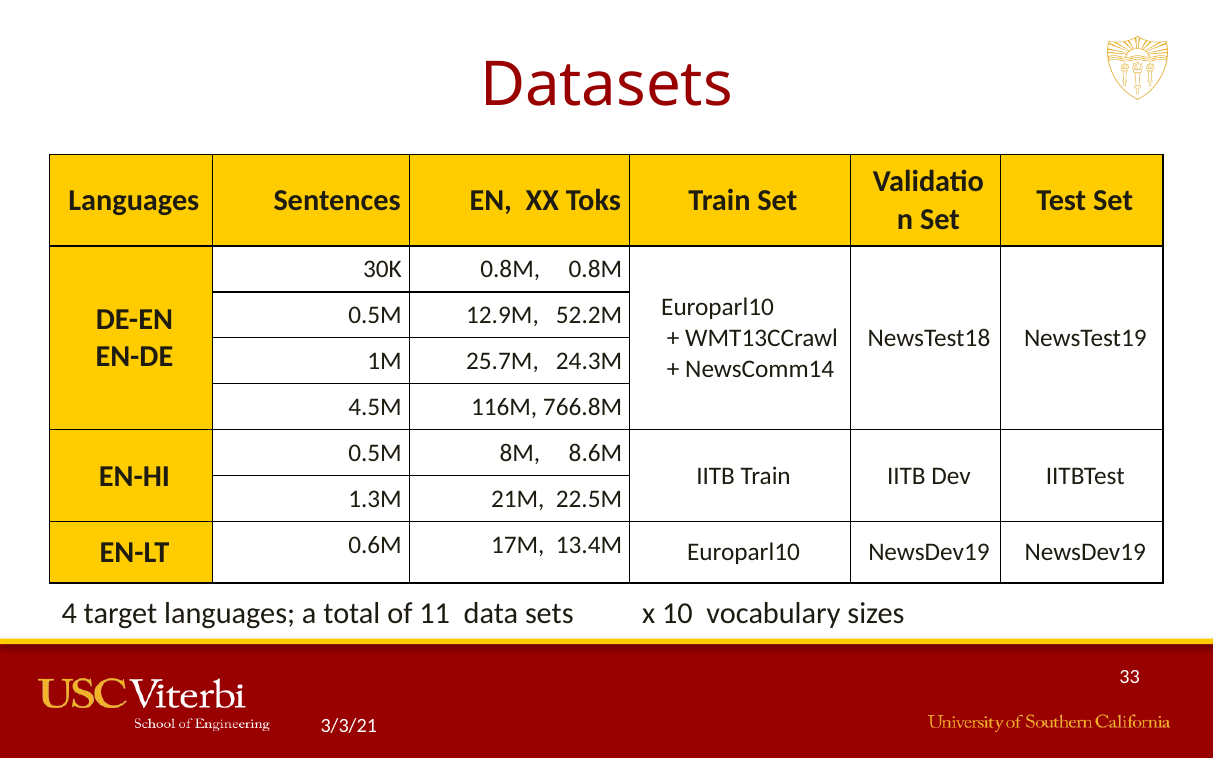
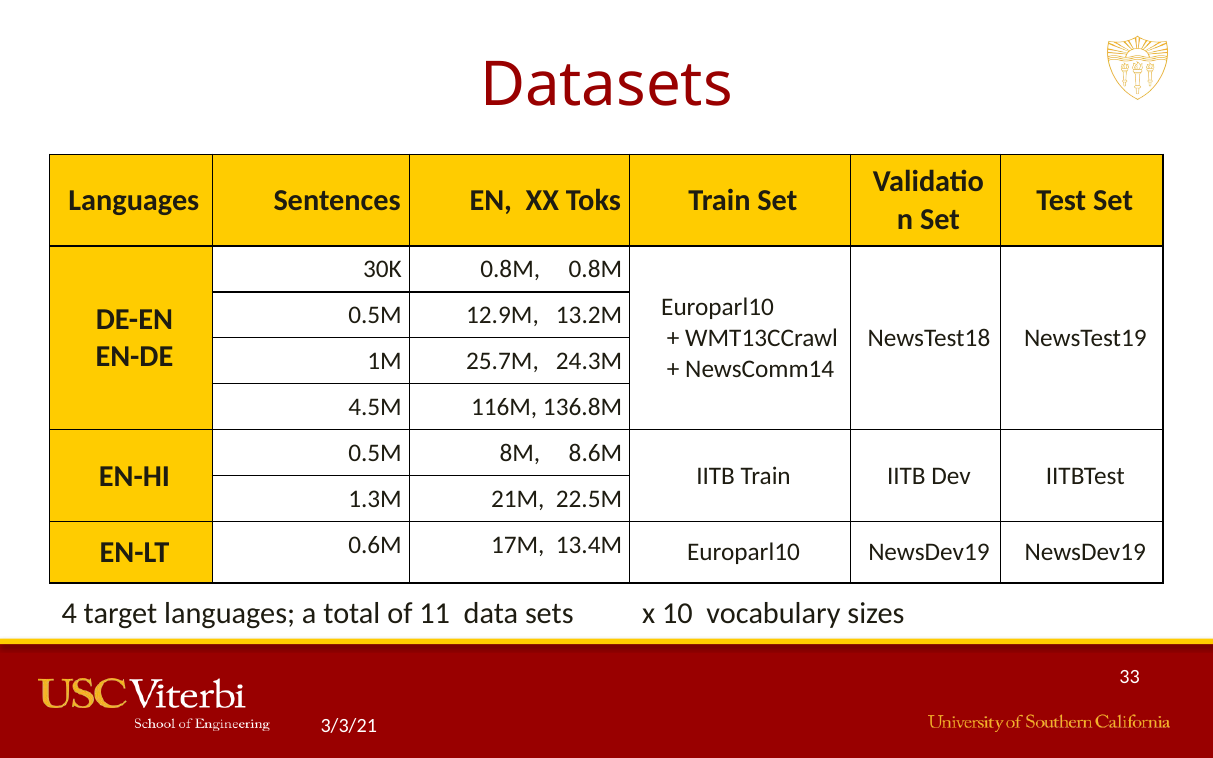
52.2M: 52.2M -> 13.2M
766.8M: 766.8M -> 136.8M
